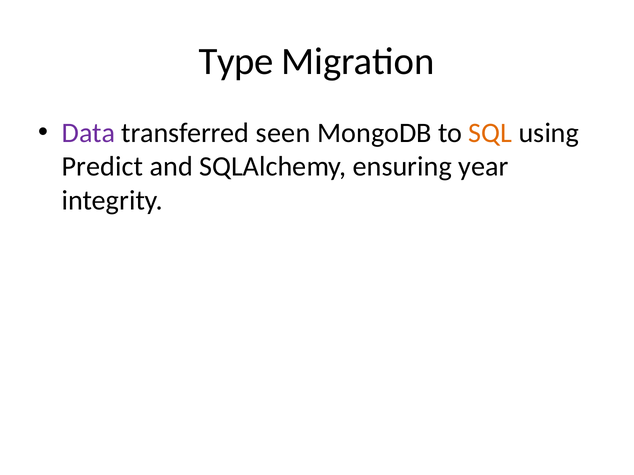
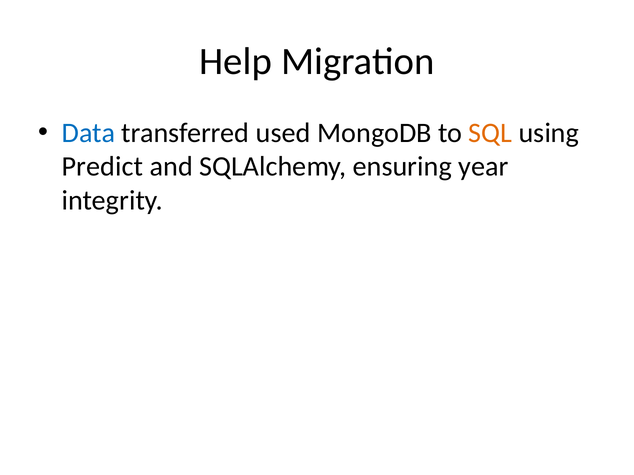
Type: Type -> Help
Data colour: purple -> blue
seen: seen -> used
